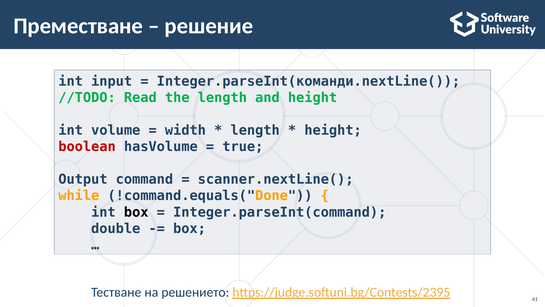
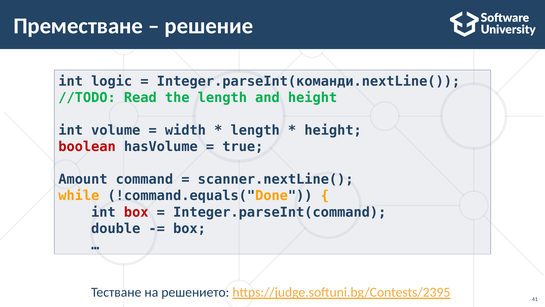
input: input -> logic
Output: Output -> Amount
box at (136, 212) colour: black -> red
